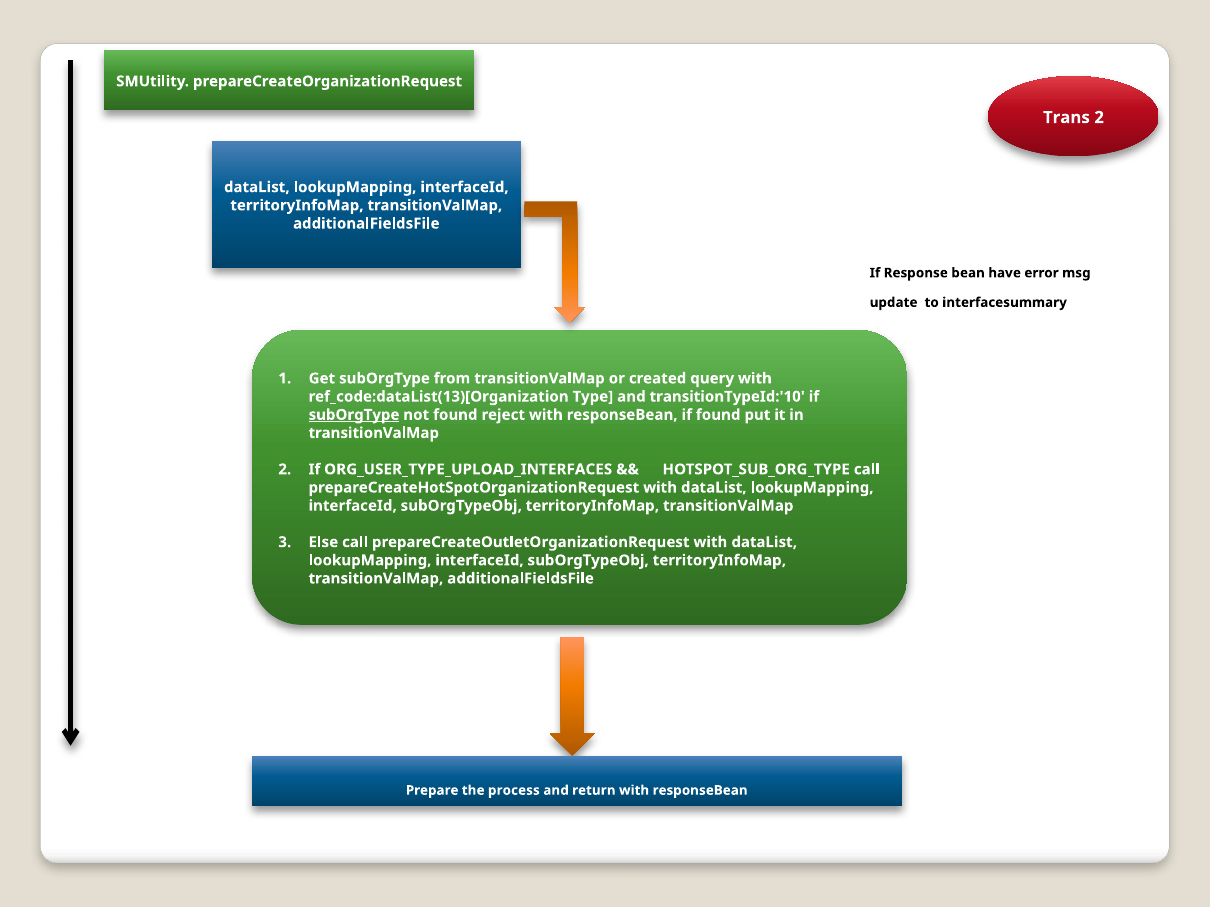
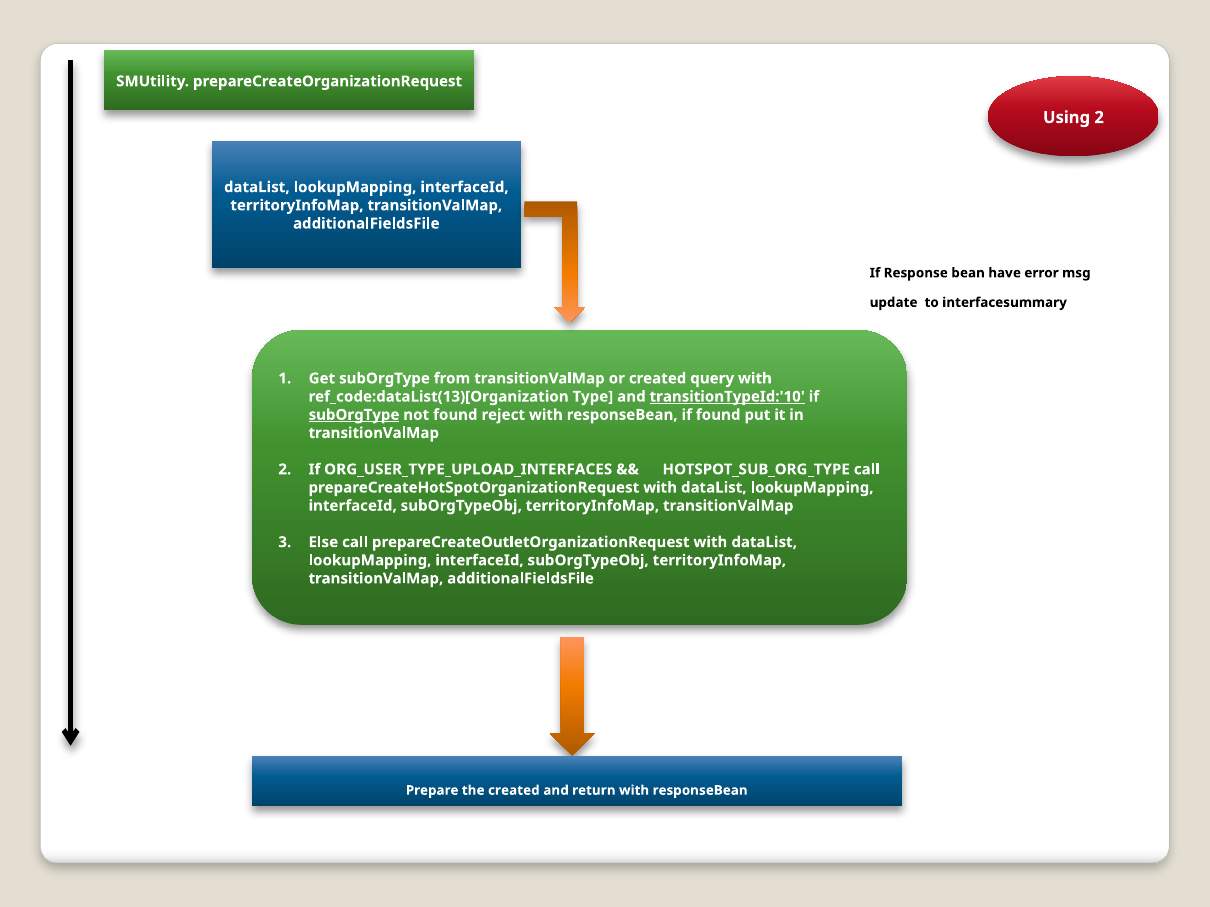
Trans: Trans -> Using
transitionTypeId:'10 underline: none -> present
the process: process -> created
